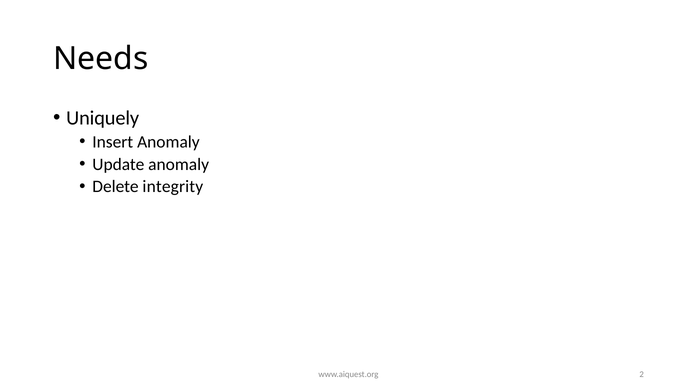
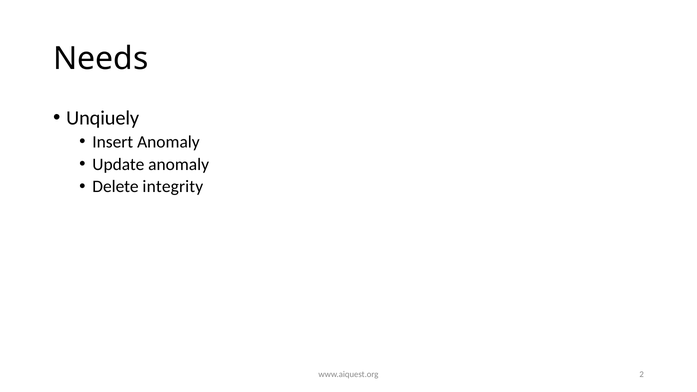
Uniquely: Uniquely -> Unqiuely
